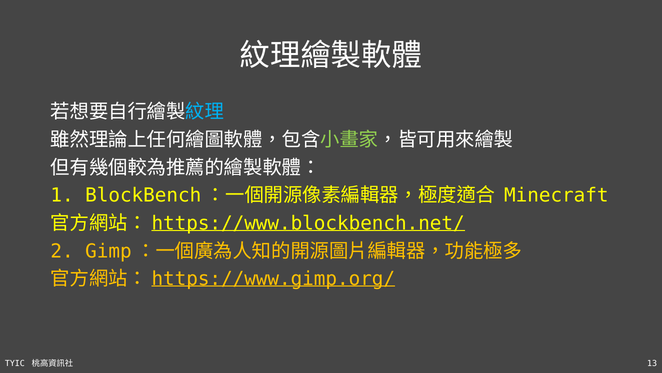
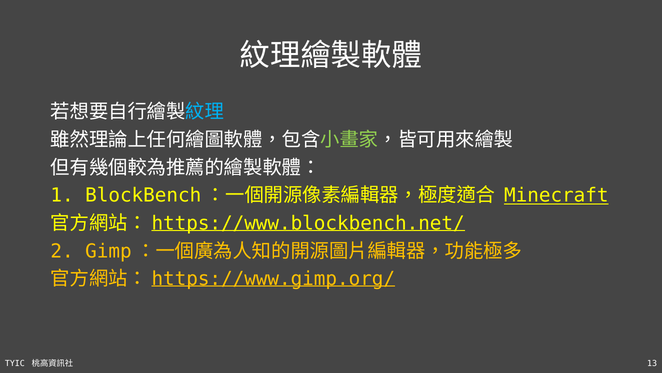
Minecraft underline: none -> present
